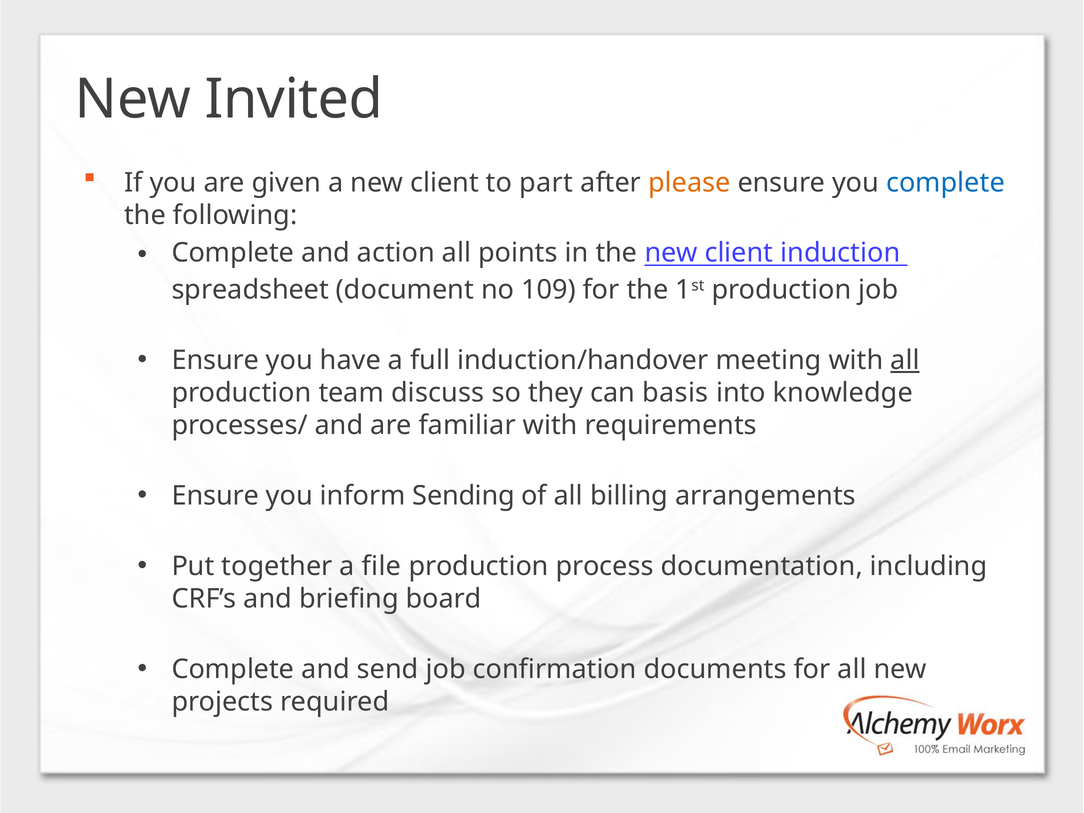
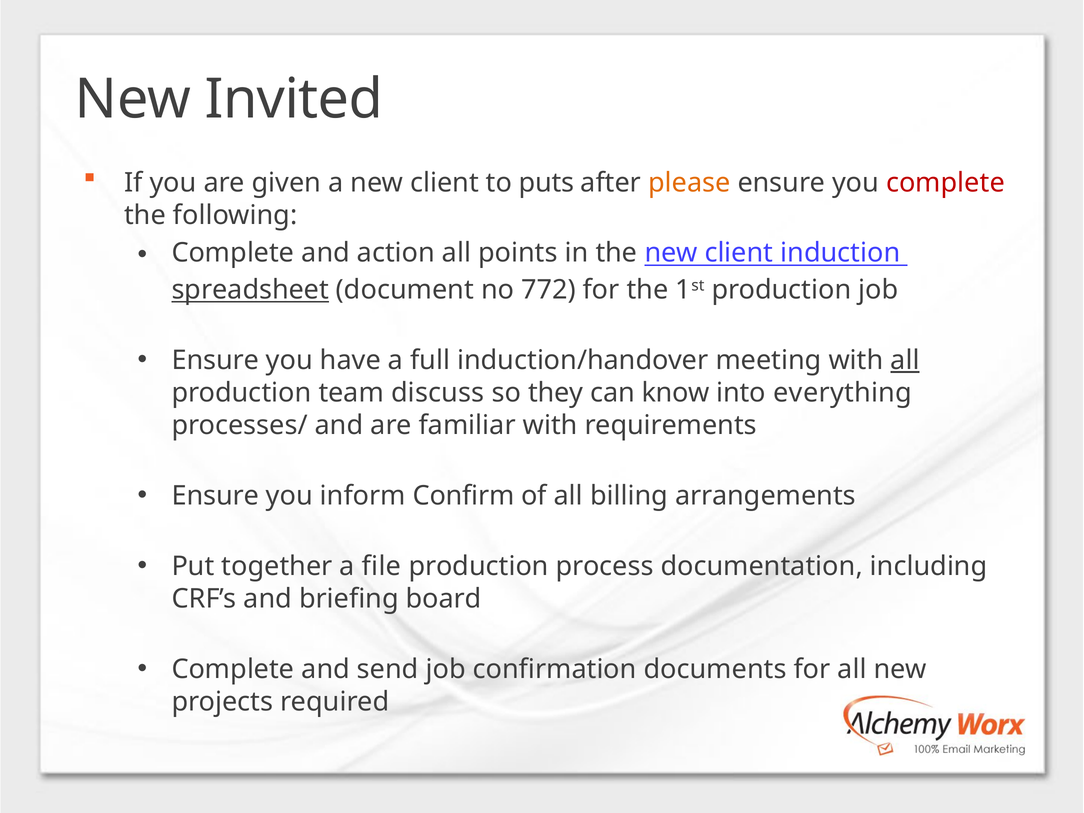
part: part -> puts
complete at (945, 183) colour: blue -> red
spreadsheet underline: none -> present
109: 109 -> 772
basis: basis -> know
knowledge: knowledge -> everything
Sending: Sending -> Confirm
